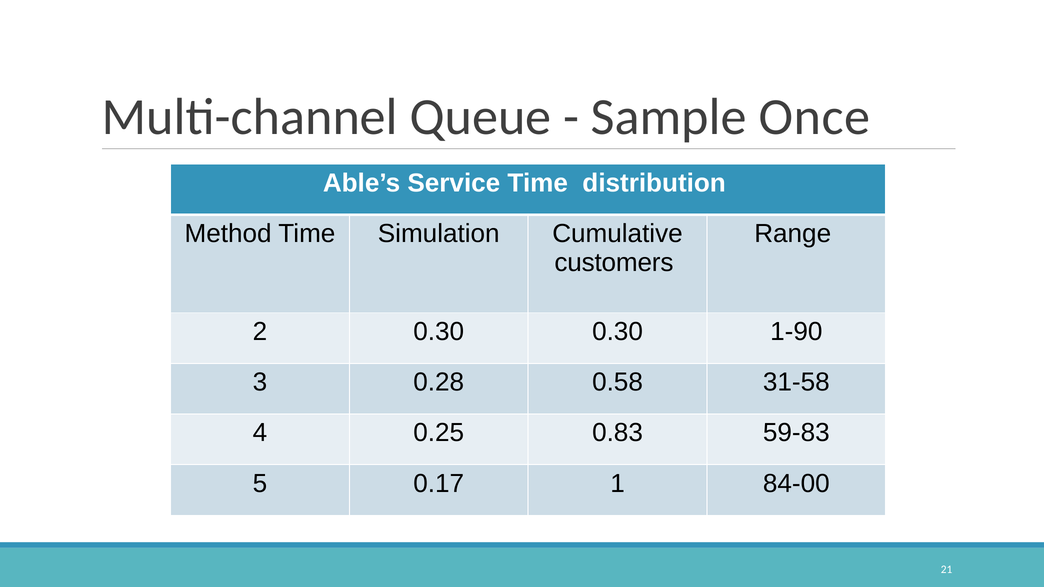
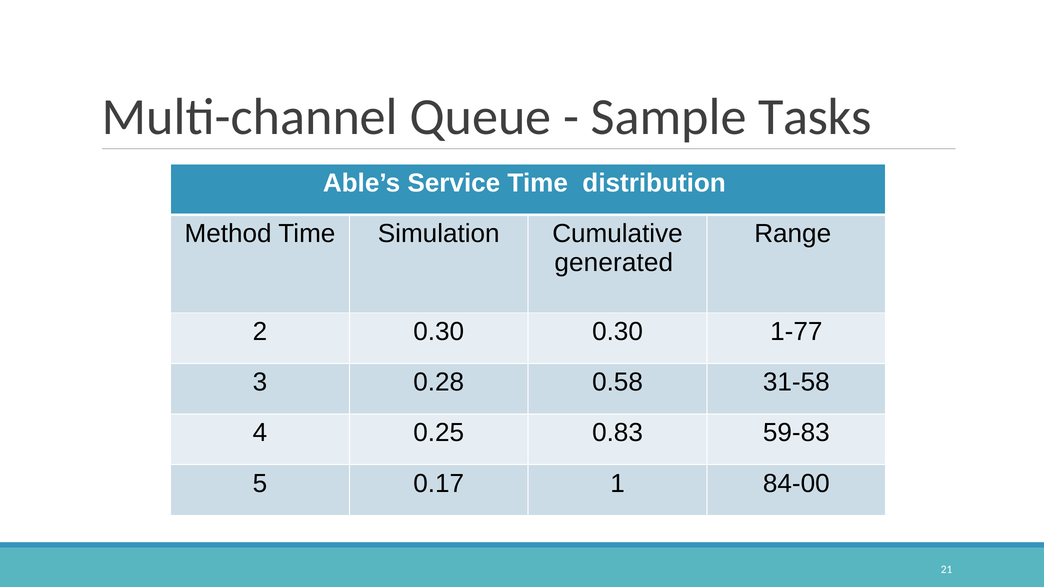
Once: Once -> Tasks
customers: customers -> generated
1-90: 1-90 -> 1-77
